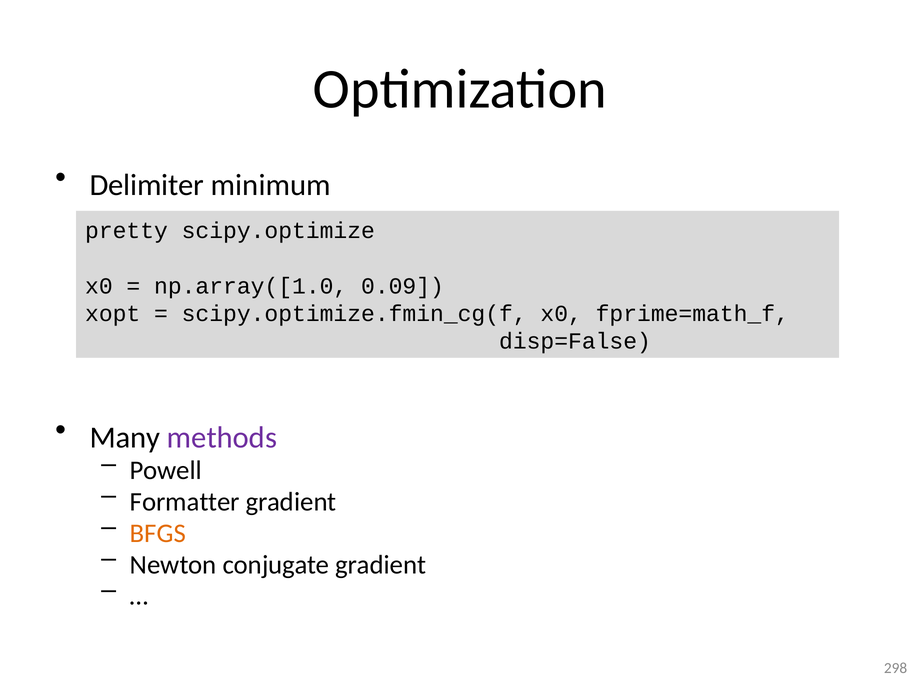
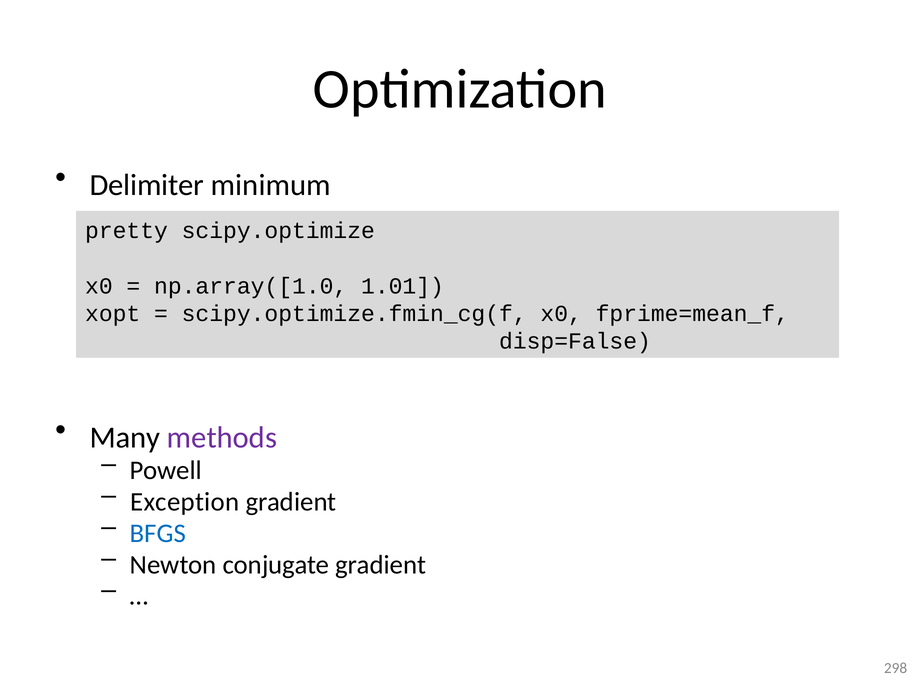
0.09: 0.09 -> 1.01
fprime=math_f: fprime=math_f -> fprime=mean_f
Formatter: Formatter -> Exception
BFGS colour: orange -> blue
